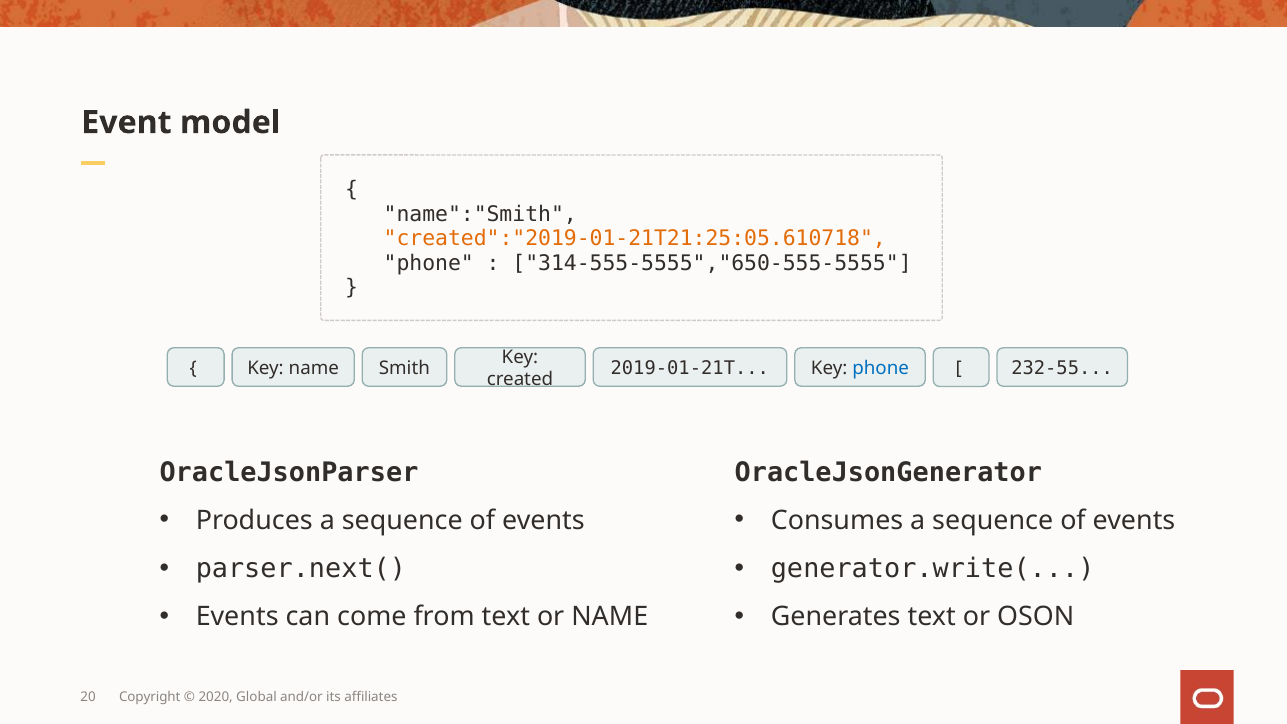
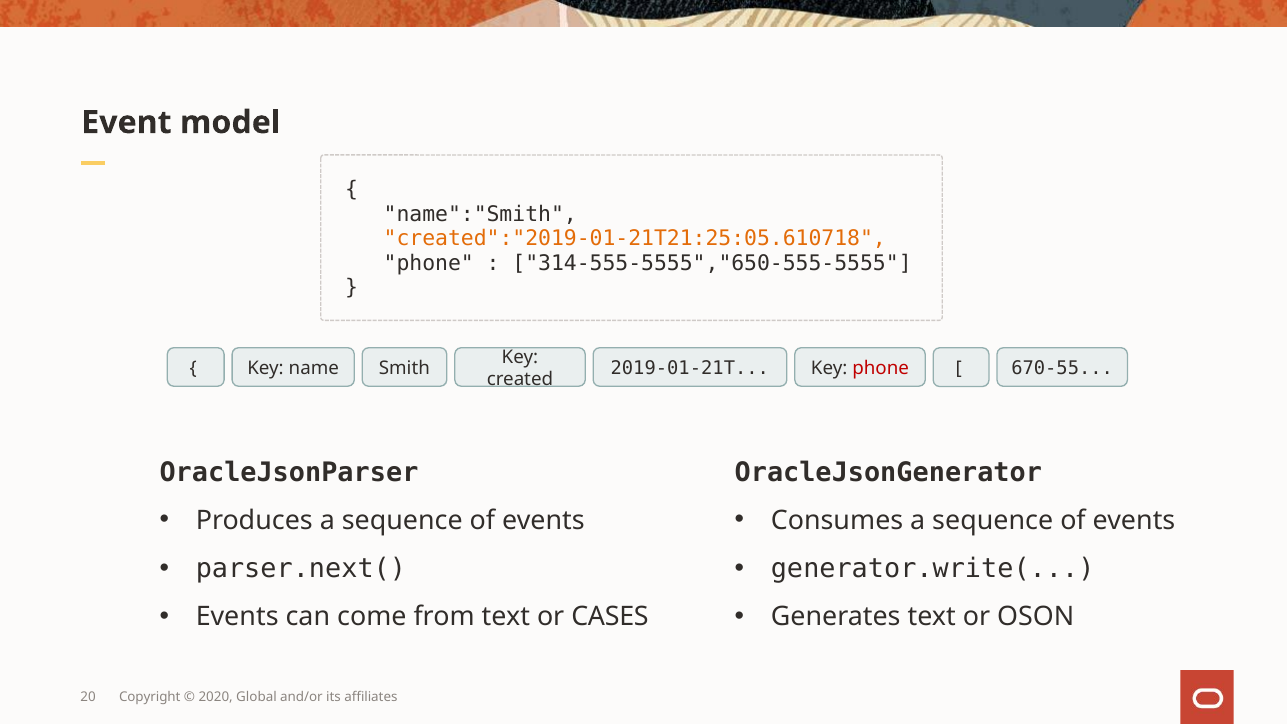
phone at (881, 368) colour: blue -> red
232-55: 232-55 -> 670-55
or NAME: NAME -> CASES
